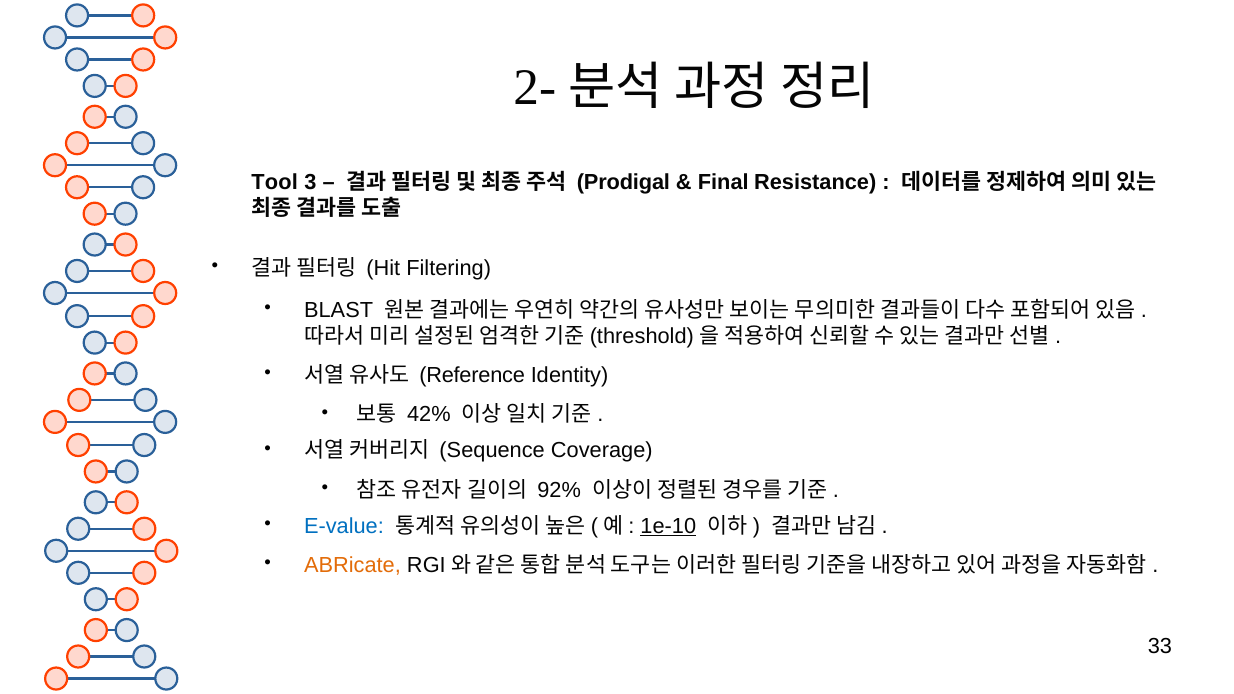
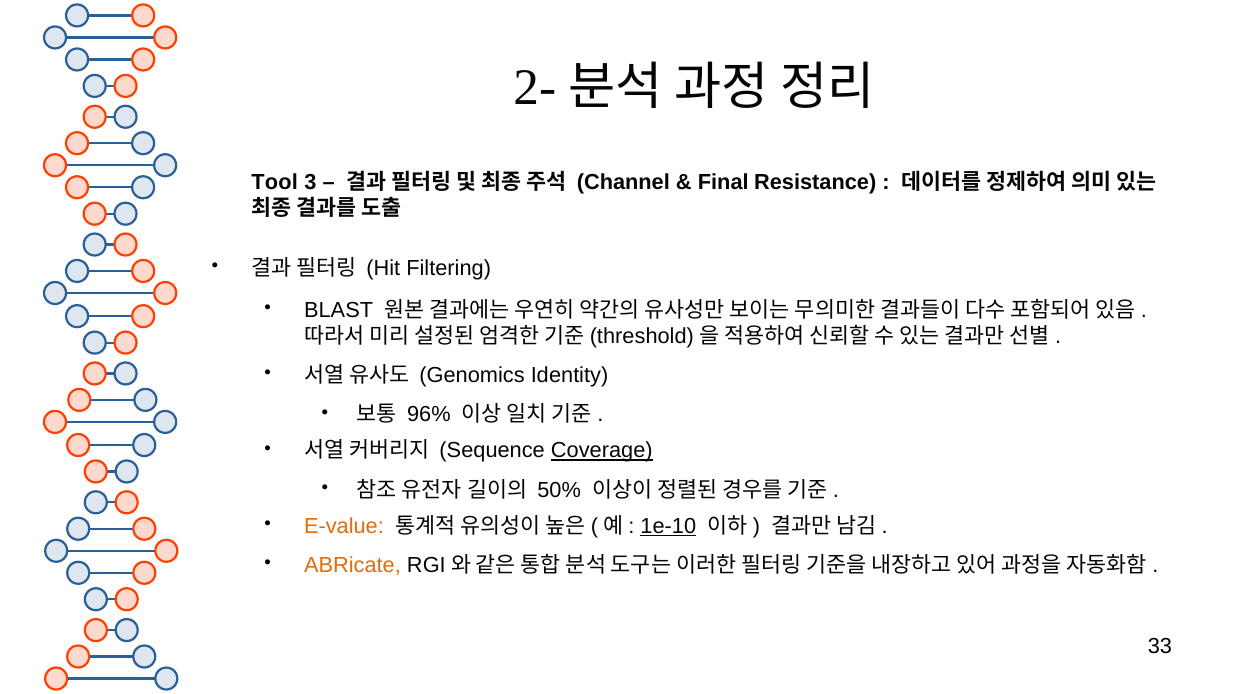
Prodigal: Prodigal -> Channel
Reference: Reference -> Genomics
42%: 42% -> 96%
Coverage underline: none -> present
92%: 92% -> 50%
E-value colour: blue -> orange
